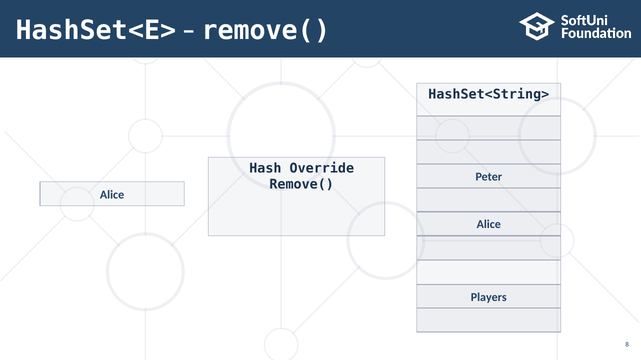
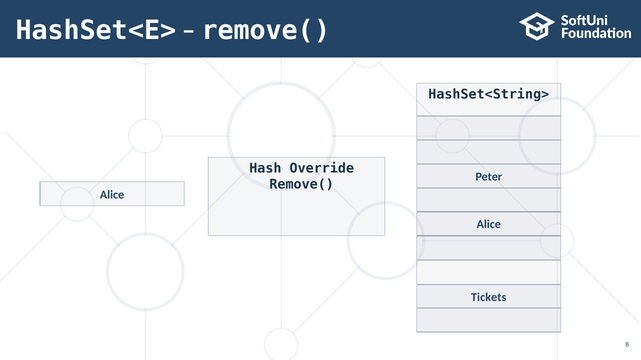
Players: Players -> Tickets
